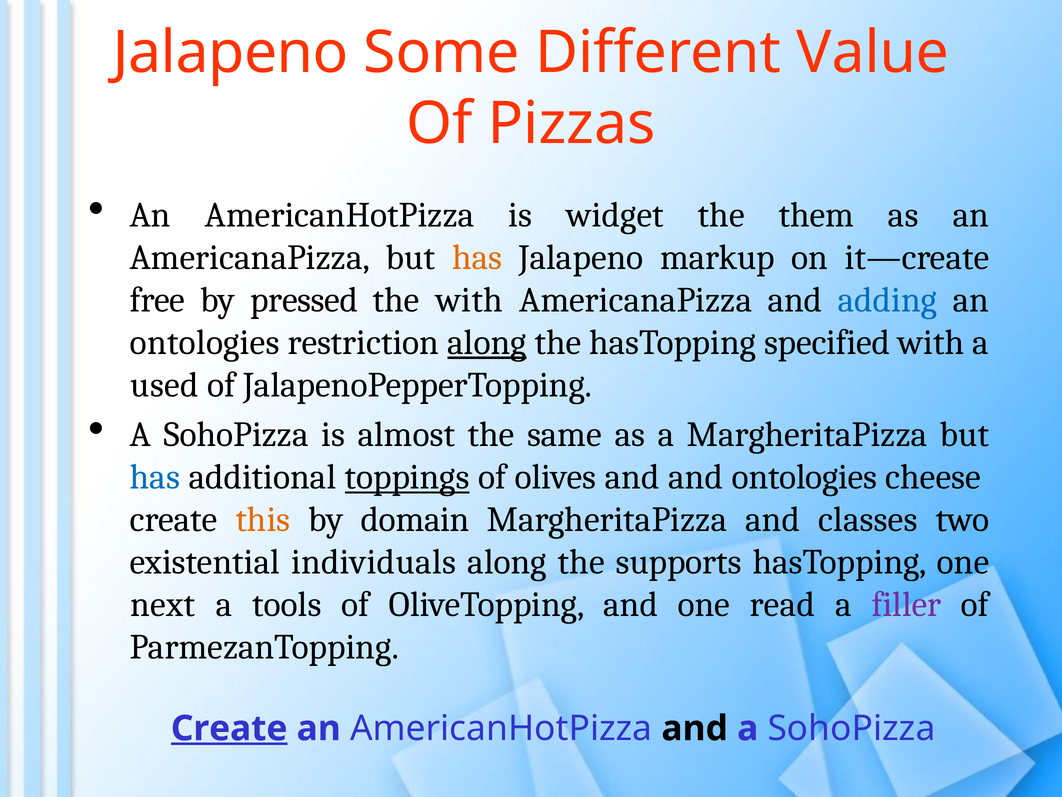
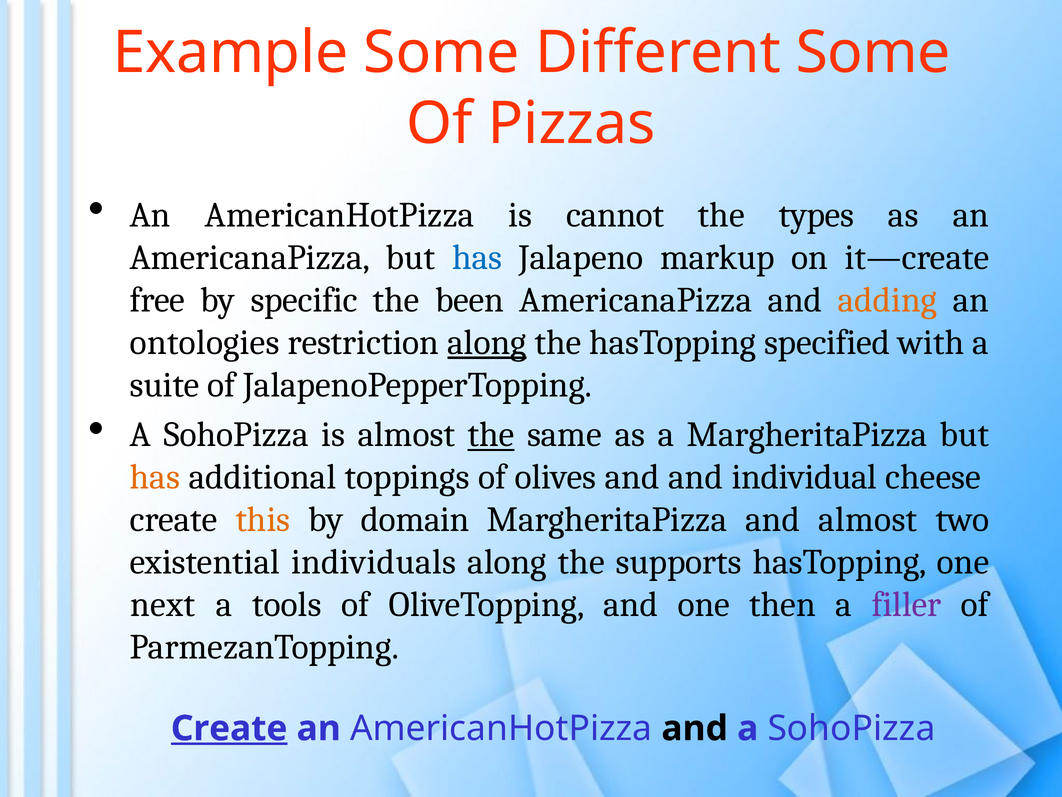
Jalapeno at (231, 53): Jalapeno -> Example
Different Value: Value -> Some
widget: widget -> cannot
them: them -> types
has at (477, 257) colour: orange -> blue
pressed: pressed -> specific
the with: with -> been
adding colour: blue -> orange
used: used -> suite
the at (491, 434) underline: none -> present
has at (155, 477) colour: blue -> orange
toppings underline: present -> none
and ontologies: ontologies -> individual
and classes: classes -> almost
read: read -> then
